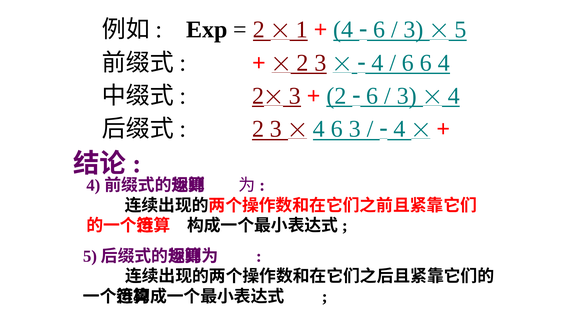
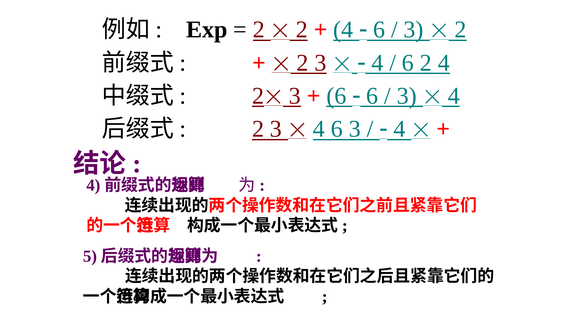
1 at (302, 30): 1 -> 2
5 at (461, 30): 5 -> 2
6 6: 6 -> 2
2 at (336, 96): 2 -> 6
